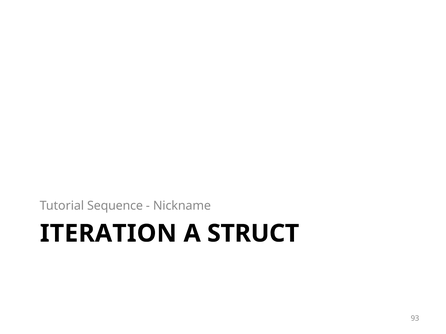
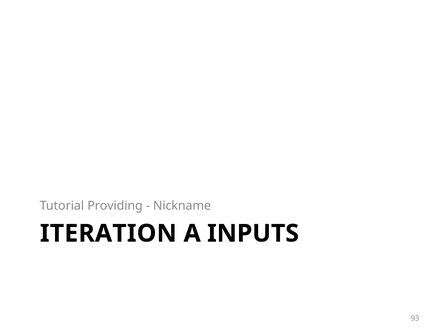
Sequence: Sequence -> Providing
STRUCT: STRUCT -> INPUTS
